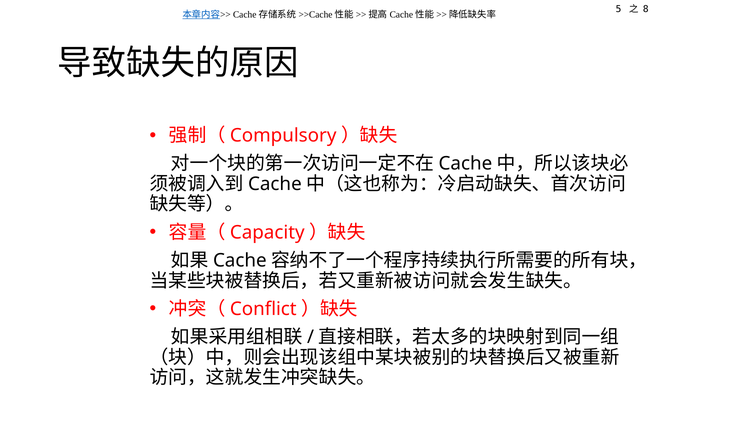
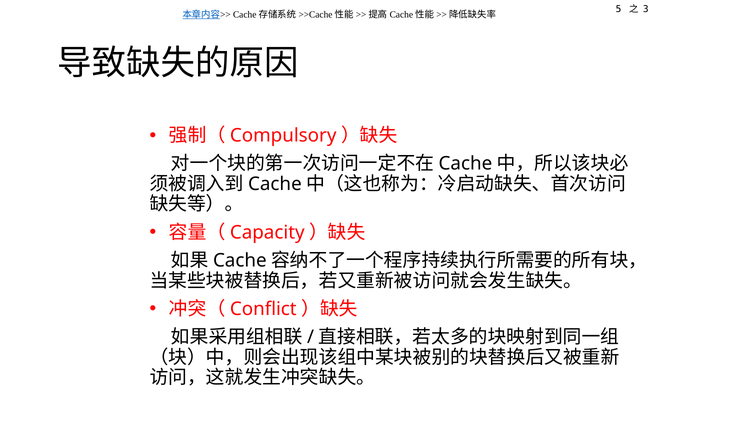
8: 8 -> 3
